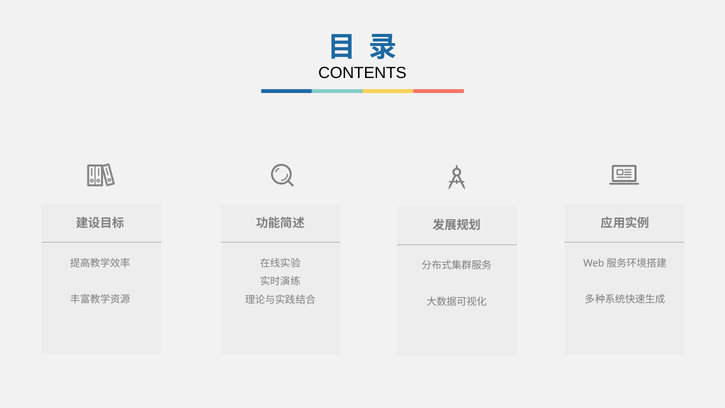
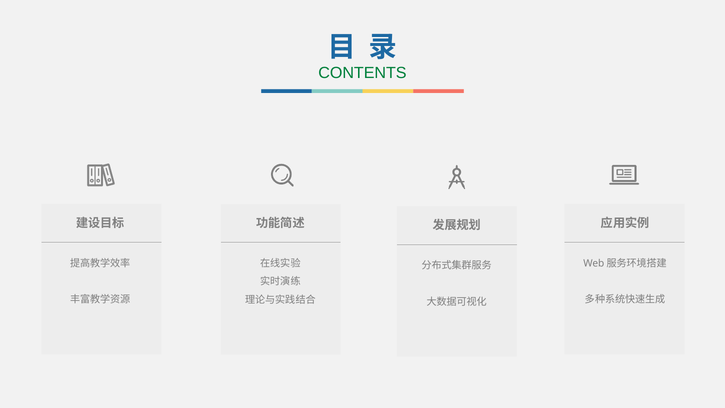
CONTENTS colour: black -> green
